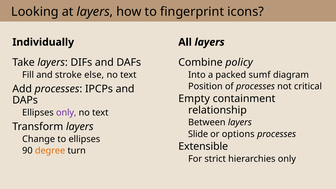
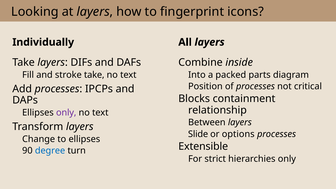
policy: policy -> inside
stroke else: else -> take
sumf: sumf -> parts
Empty: Empty -> Blocks
degree colour: orange -> blue
